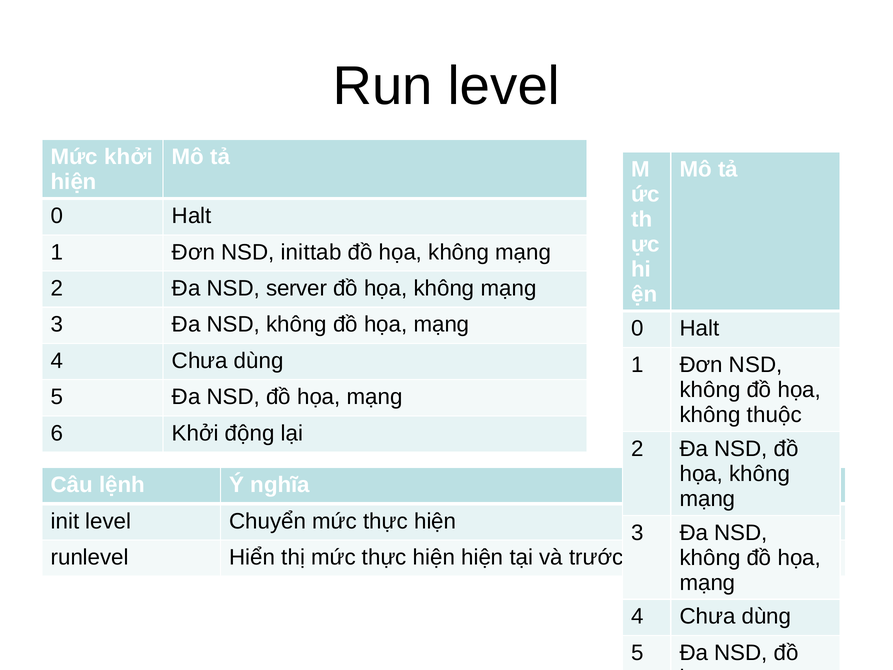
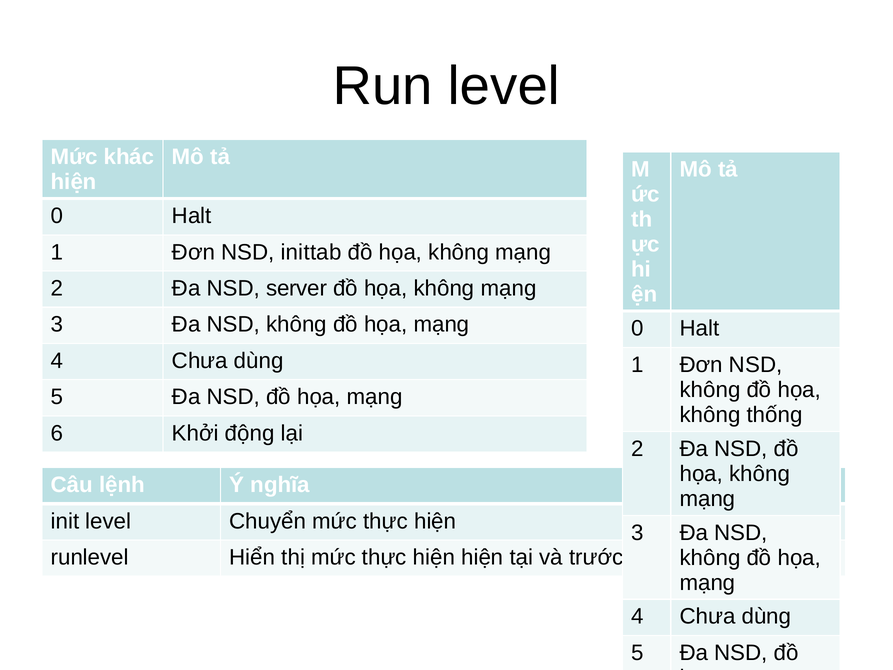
Mức khởi: khởi -> khác
thuộc: thuộc -> thống
